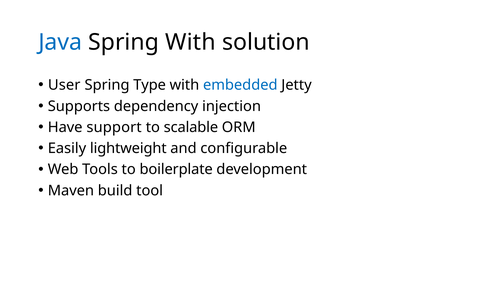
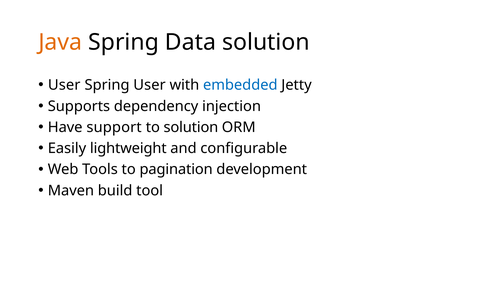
Java colour: blue -> orange
Spring With: With -> Data
Spring Type: Type -> User
to scalable: scalable -> solution
boilerplate: boilerplate -> pagination
